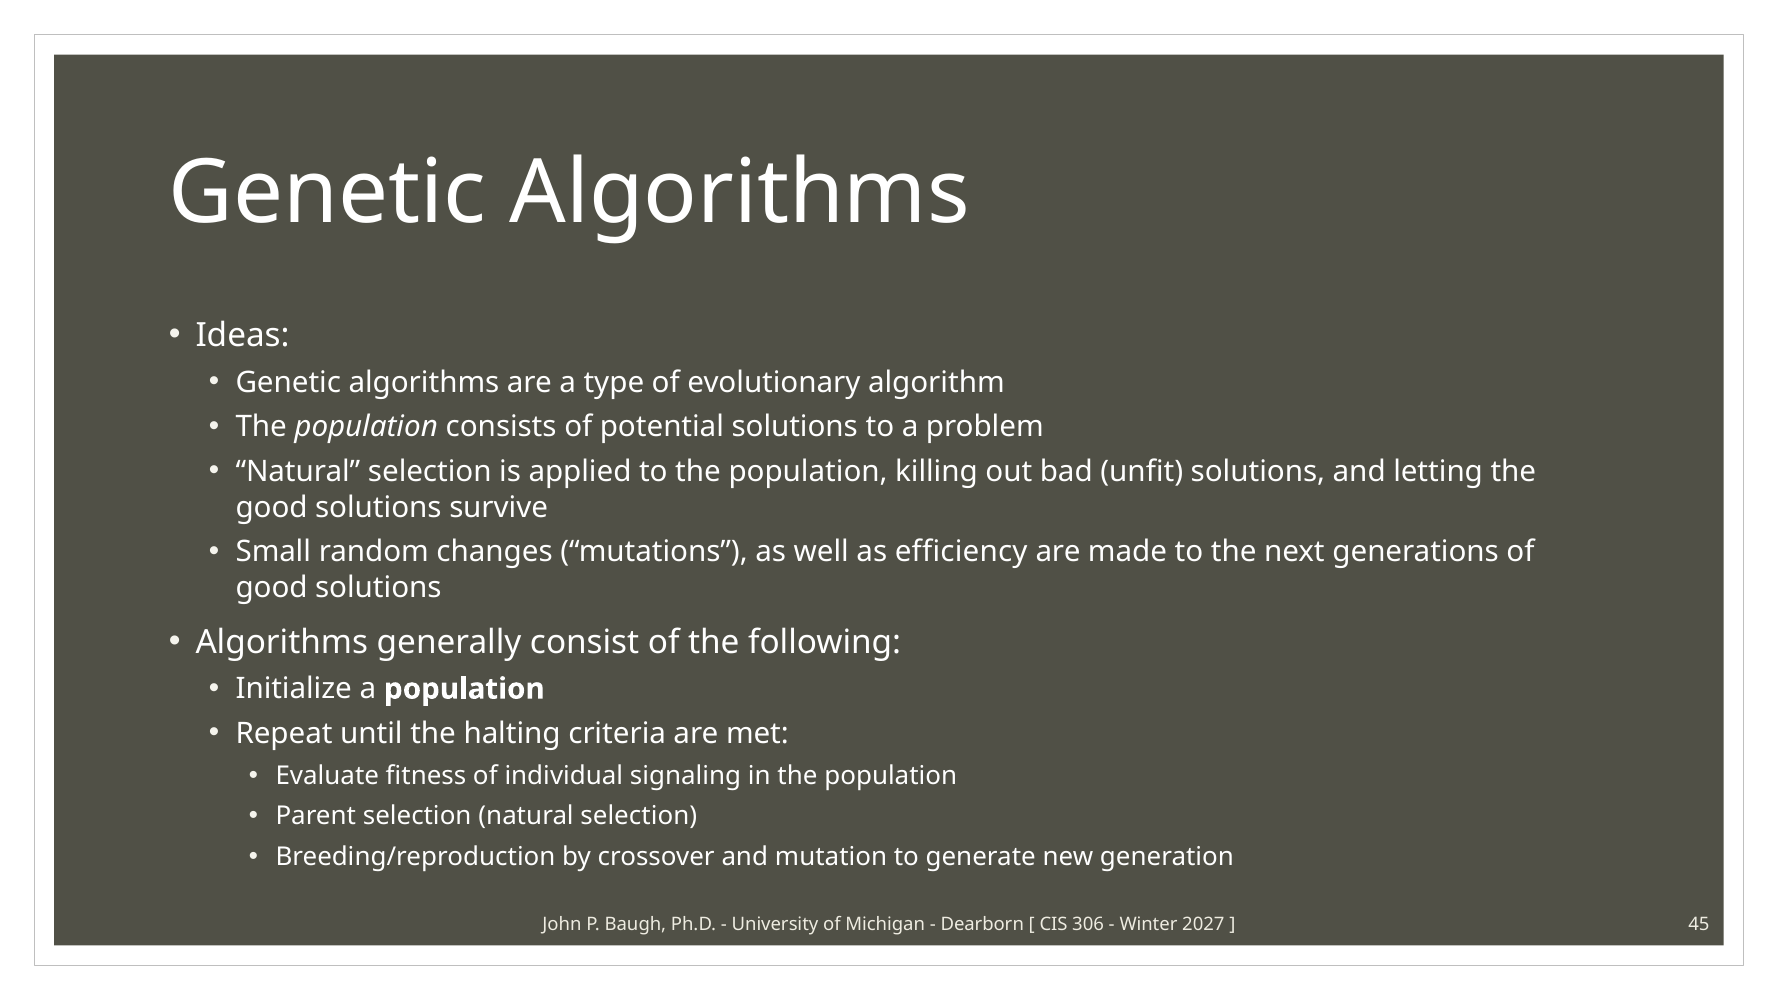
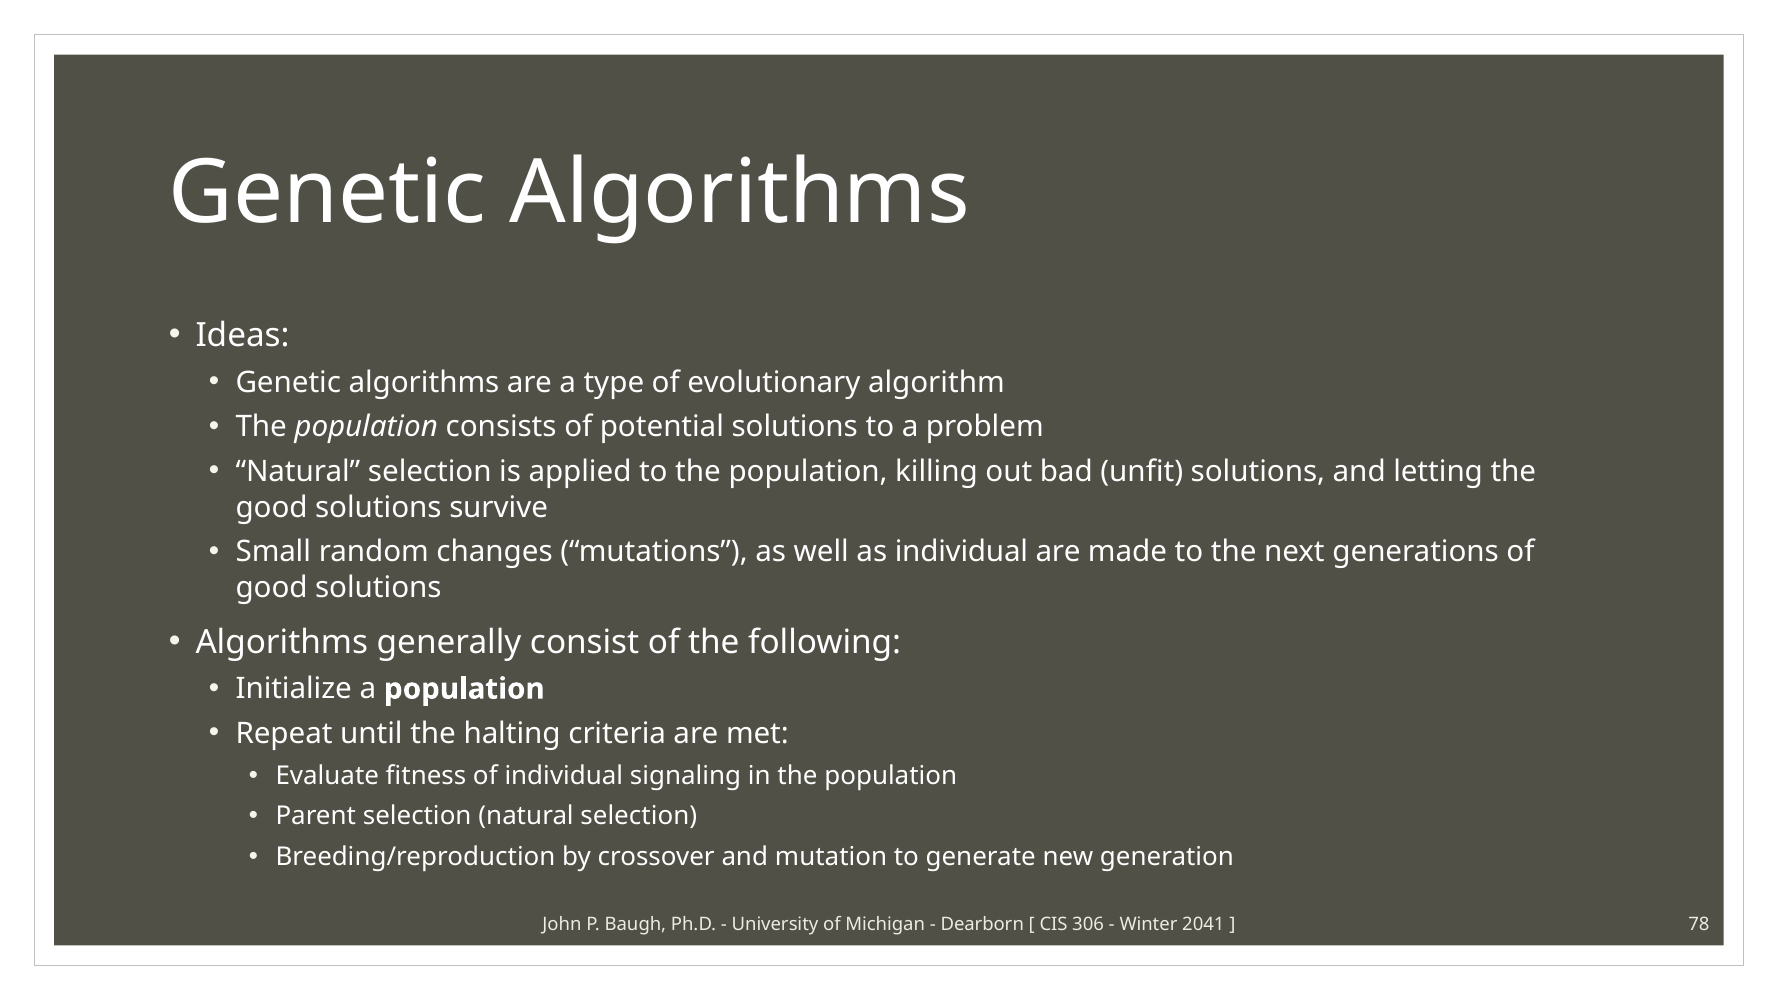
as efficiency: efficiency -> individual
2027: 2027 -> 2041
45: 45 -> 78
